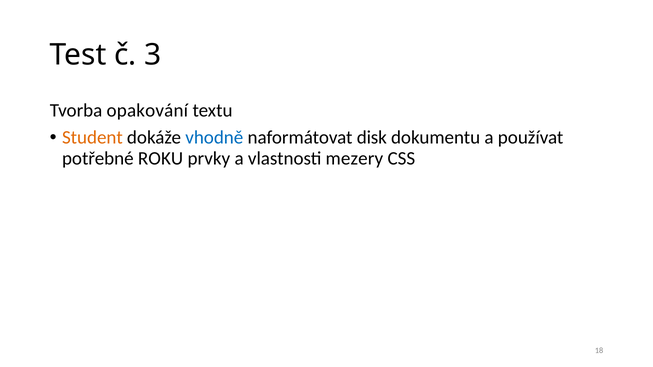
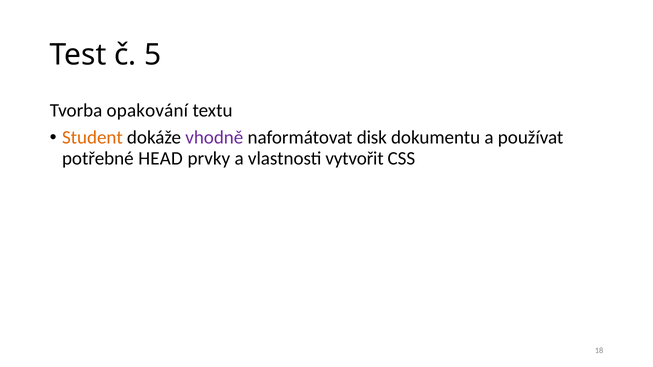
3: 3 -> 5
vhodně colour: blue -> purple
ROKU: ROKU -> HEAD
mezery: mezery -> vytvořit
